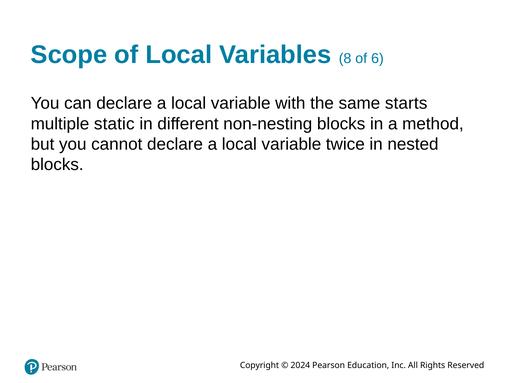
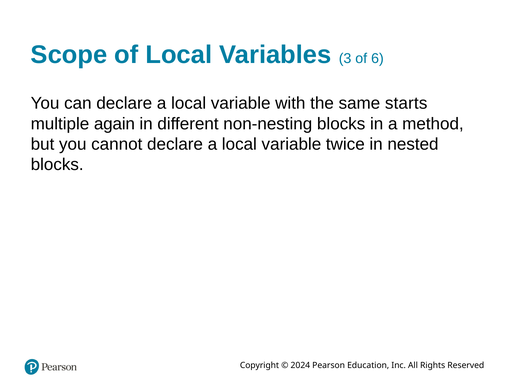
8: 8 -> 3
static: static -> again
